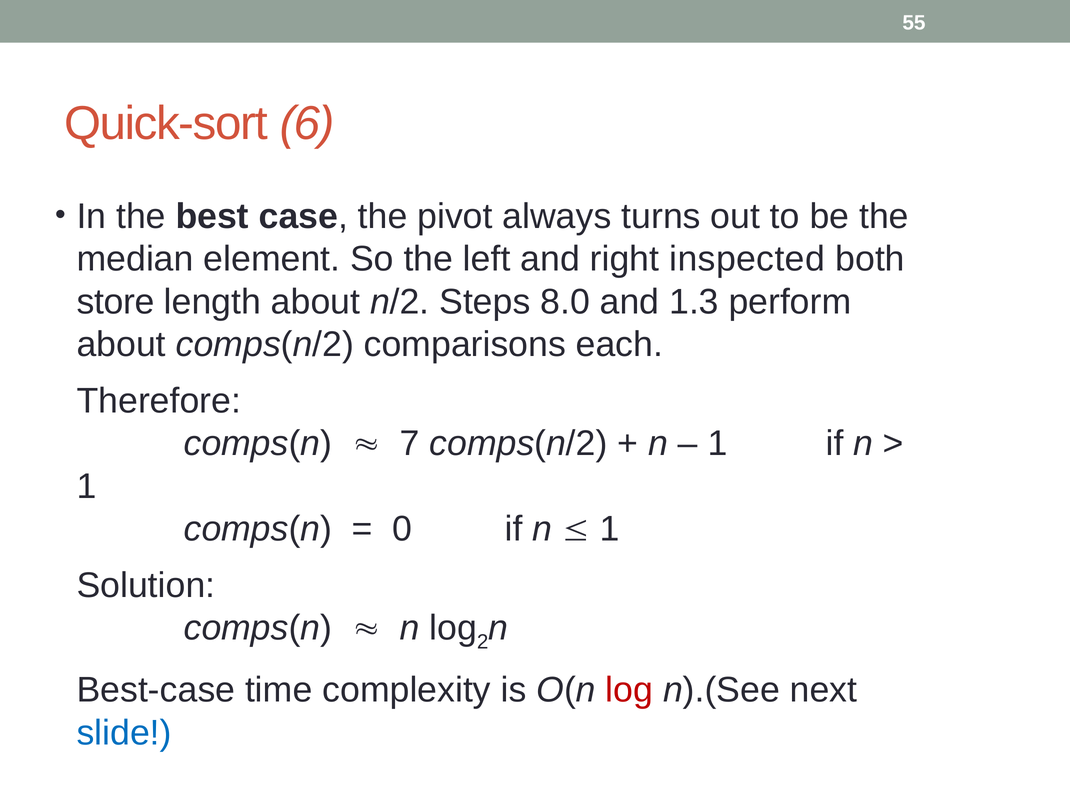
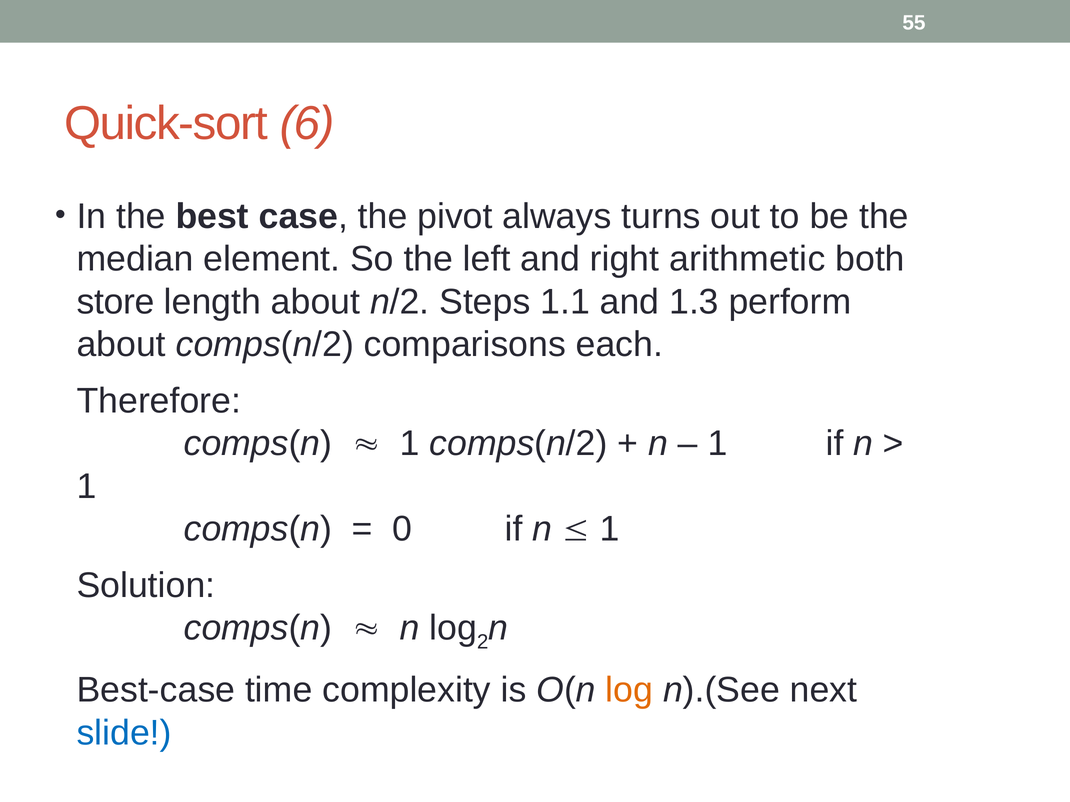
inspected: inspected -> arithmetic
8.0: 8.0 -> 1.1
7 at (410, 444): 7 -> 1
log at (629, 691) colour: red -> orange
